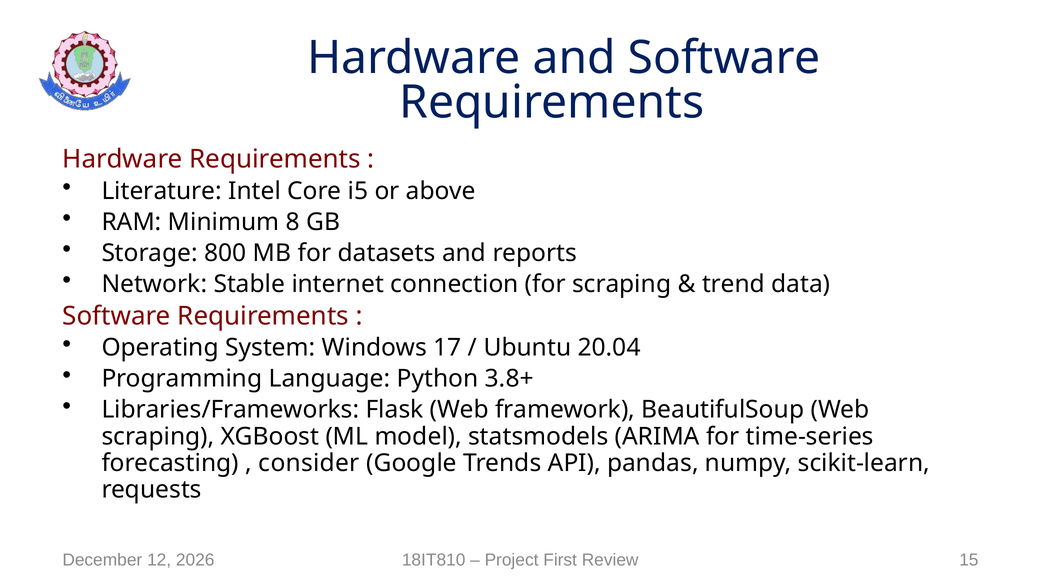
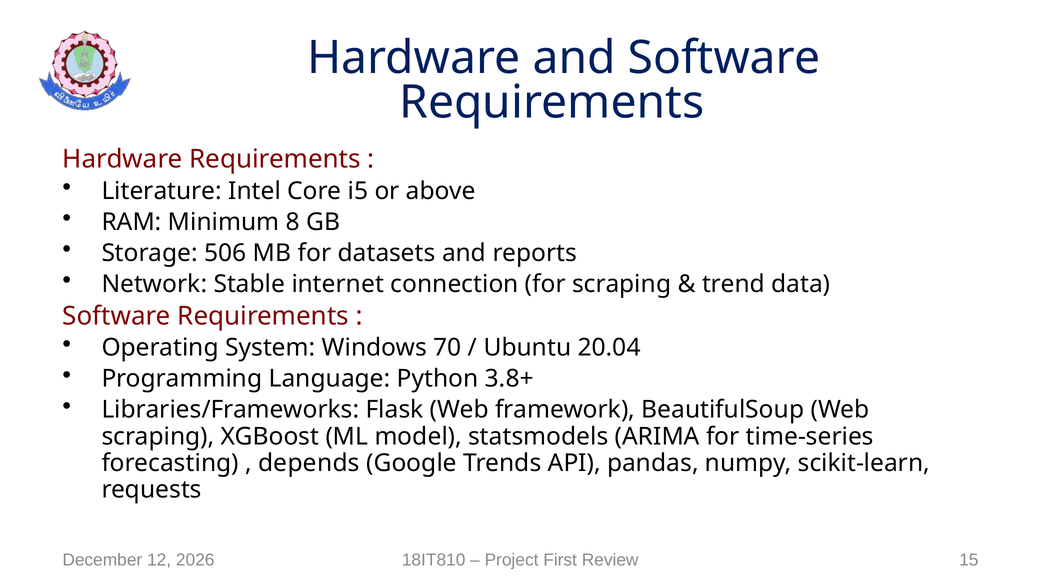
800: 800 -> 506
17: 17 -> 70
consider: consider -> depends
